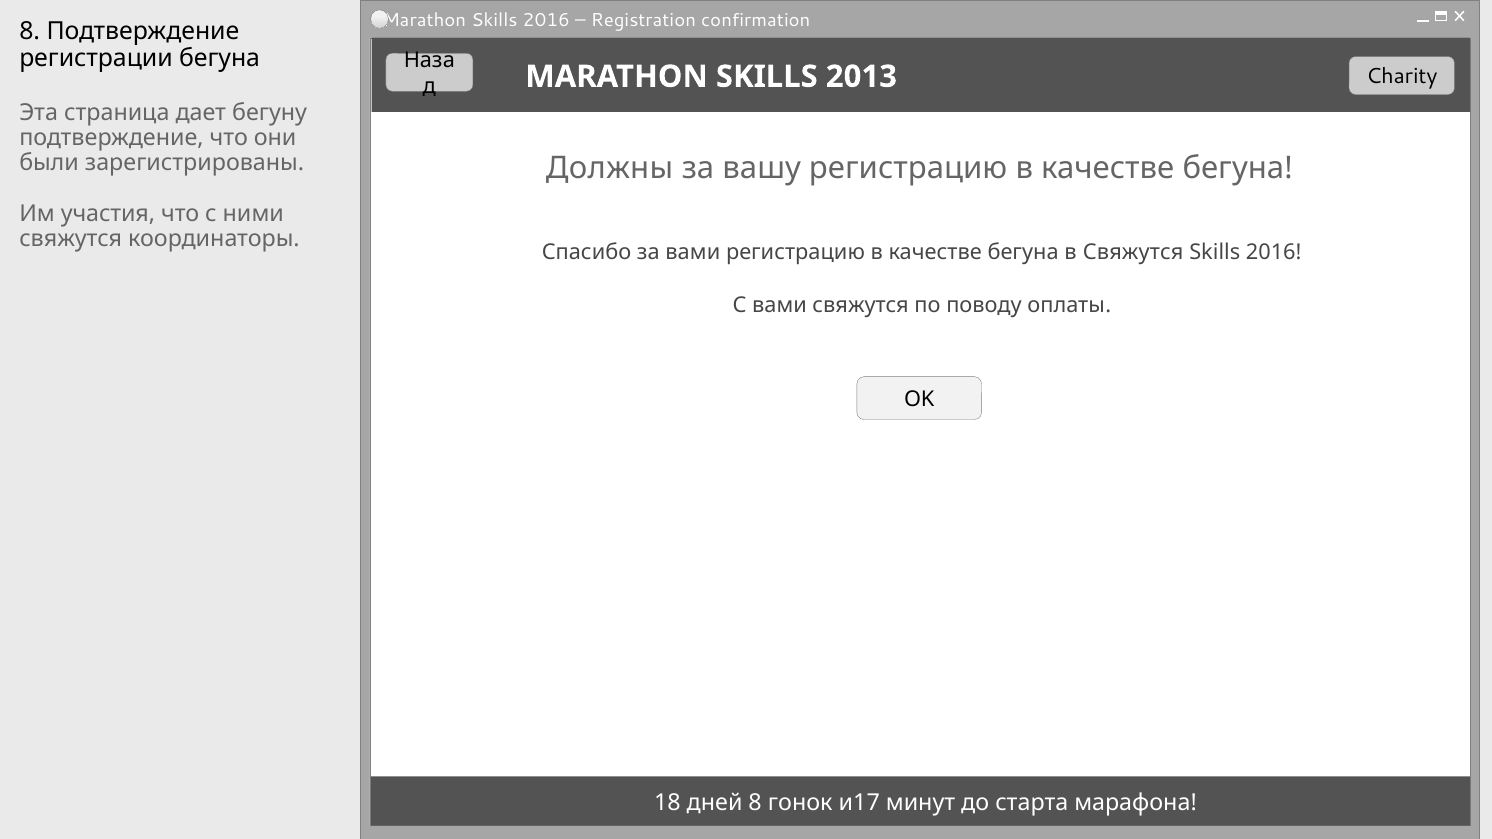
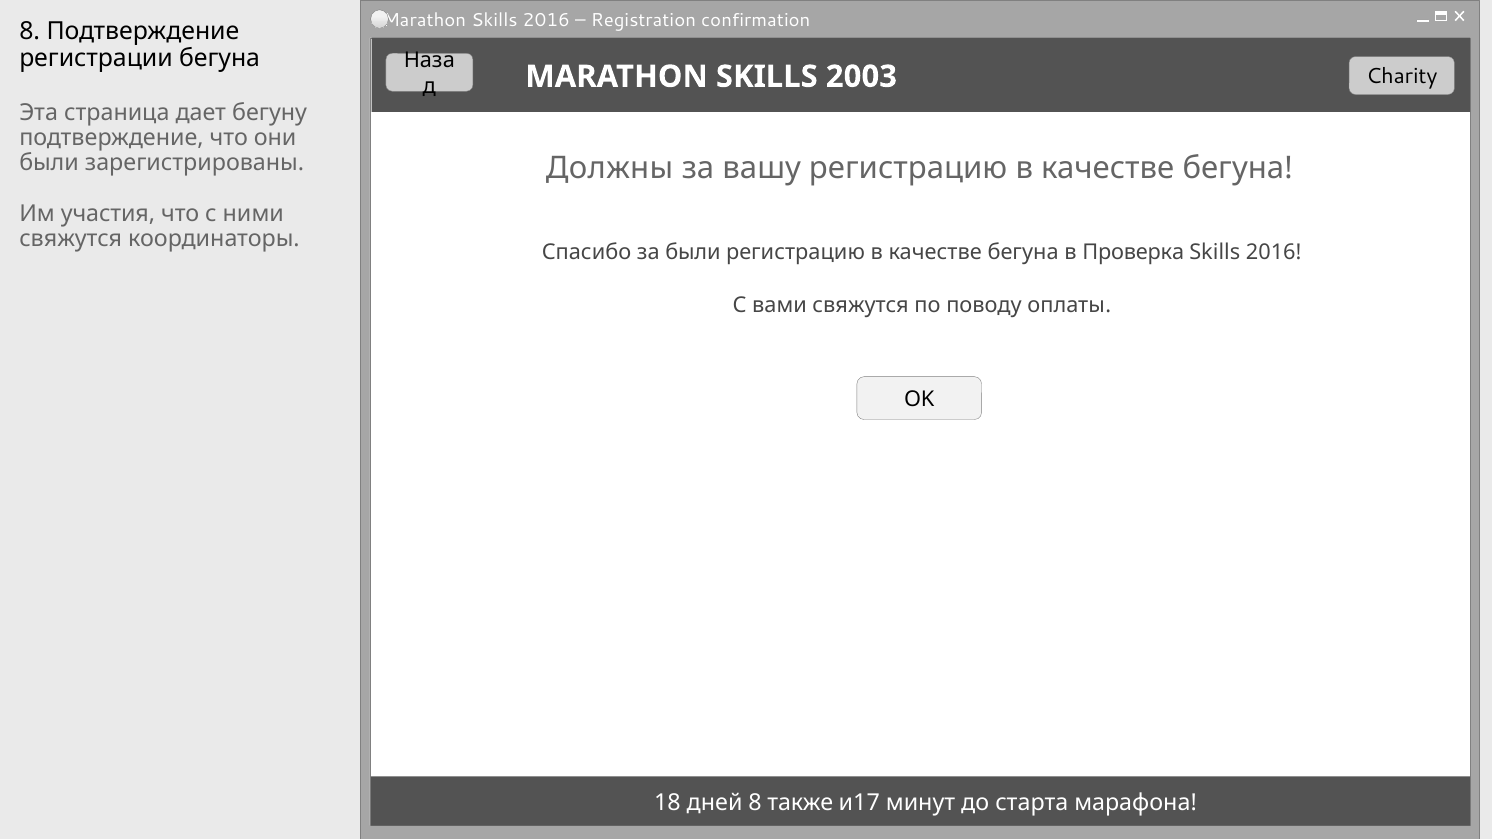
2013: 2013 -> 2003
за вами: вами -> были
в Свяжутся: Свяжутся -> Проверка
гонок: гонок -> также
